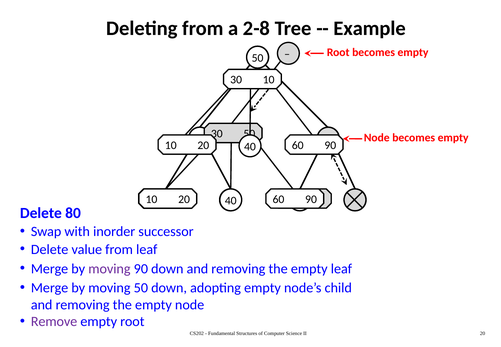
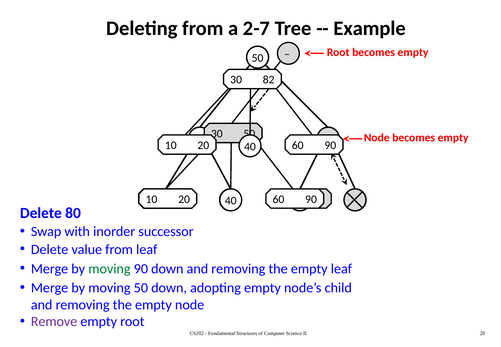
2-8: 2-8 -> 2-7
30 10: 10 -> 82
moving at (109, 269) colour: purple -> green
